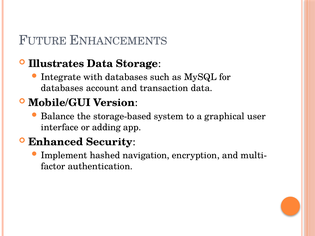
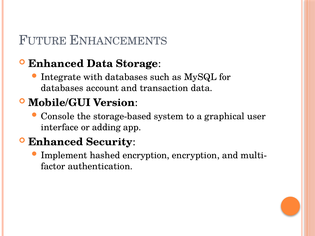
Illustrates at (56, 64): Illustrates -> Enhanced
Balance: Balance -> Console
hashed navigation: navigation -> encryption
